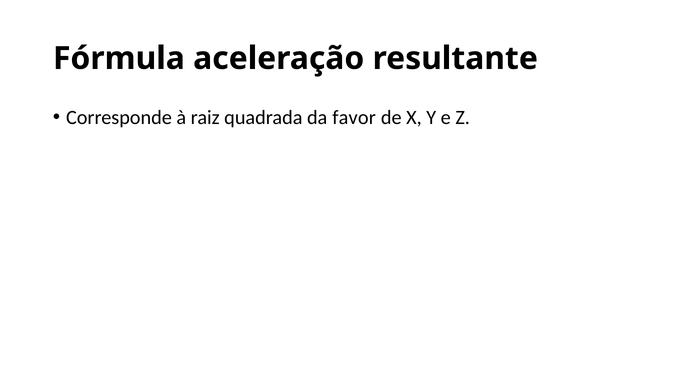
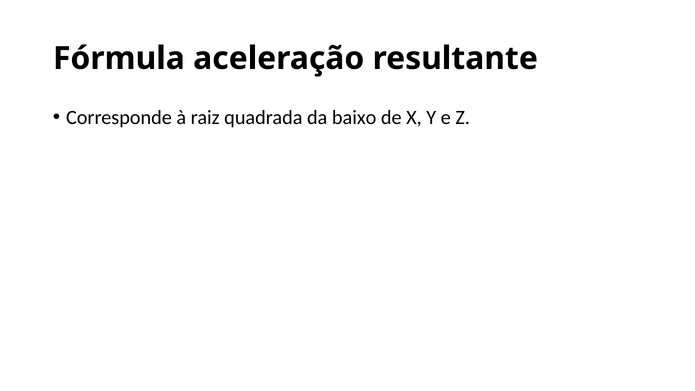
favor: favor -> baixo
